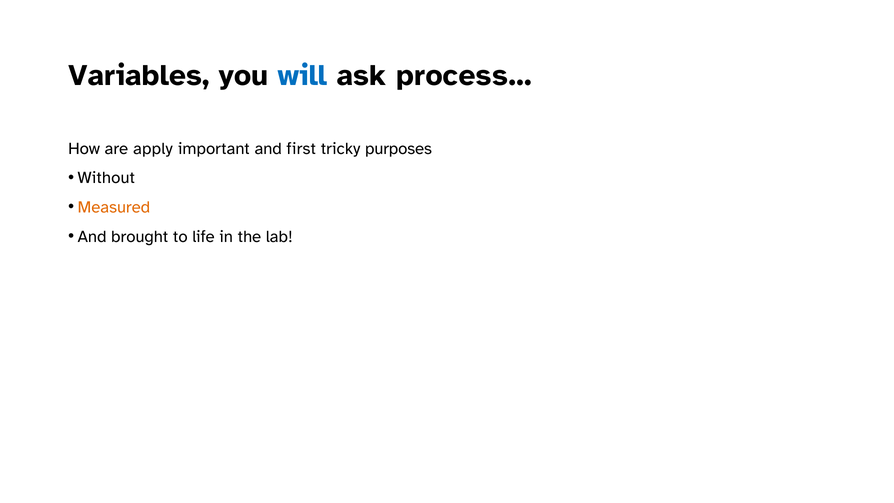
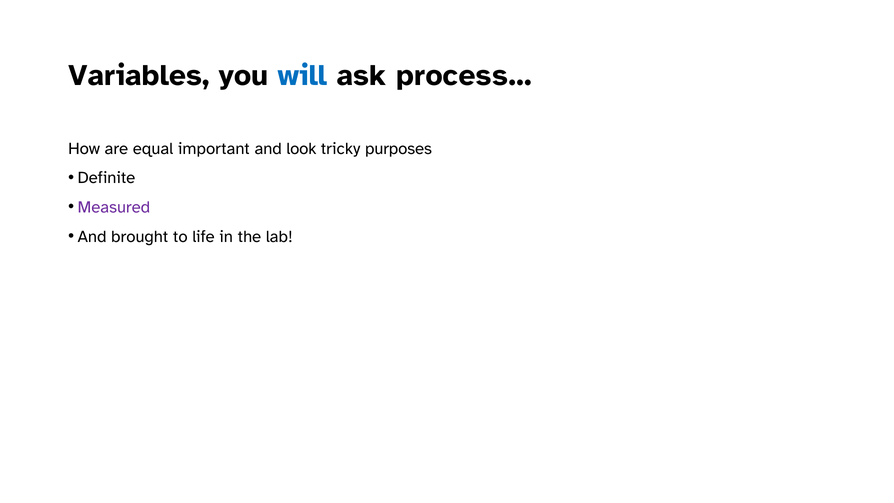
apply: apply -> equal
first: first -> look
Without: Without -> Definite
Measured colour: orange -> purple
